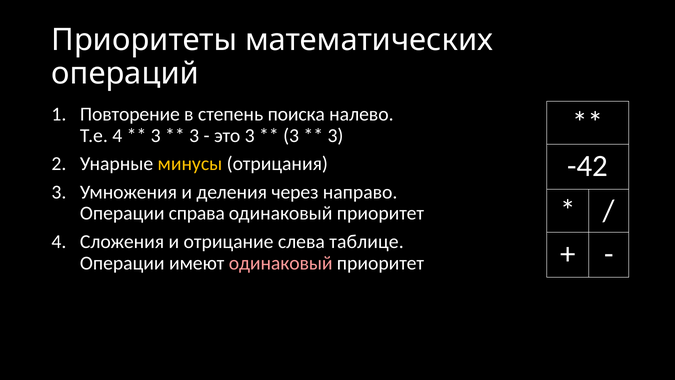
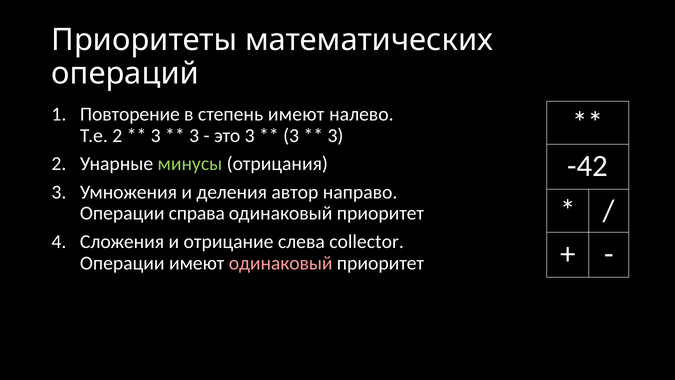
степень поиска: поиска -> имеют
Т.е 4: 4 -> 2
минусы colour: yellow -> light green
через: через -> автор
таблице: таблице -> collector
